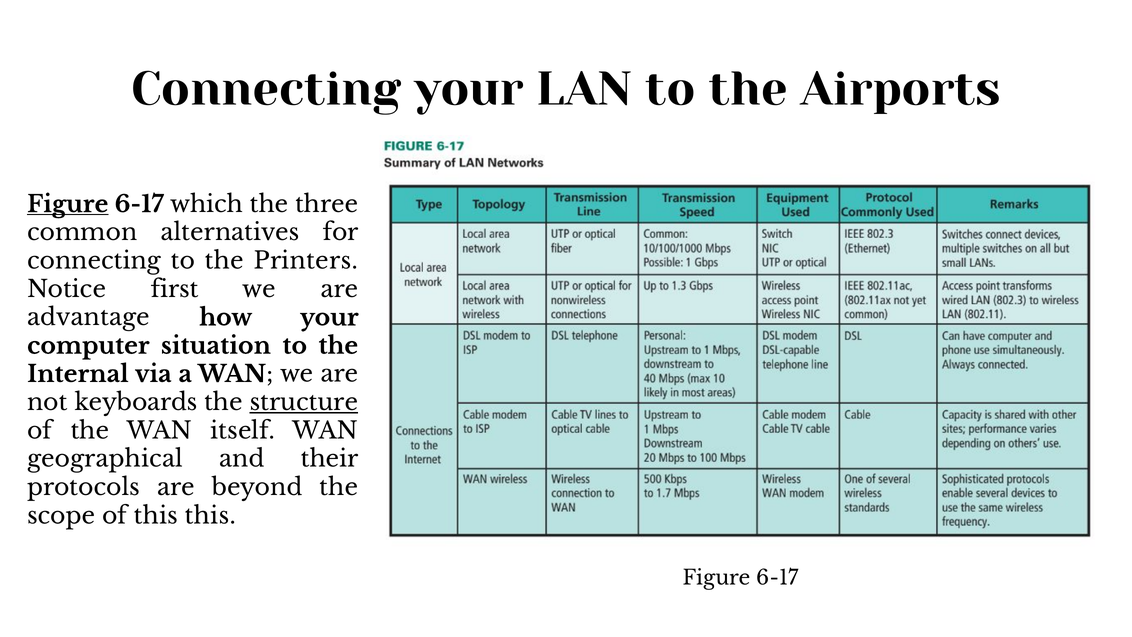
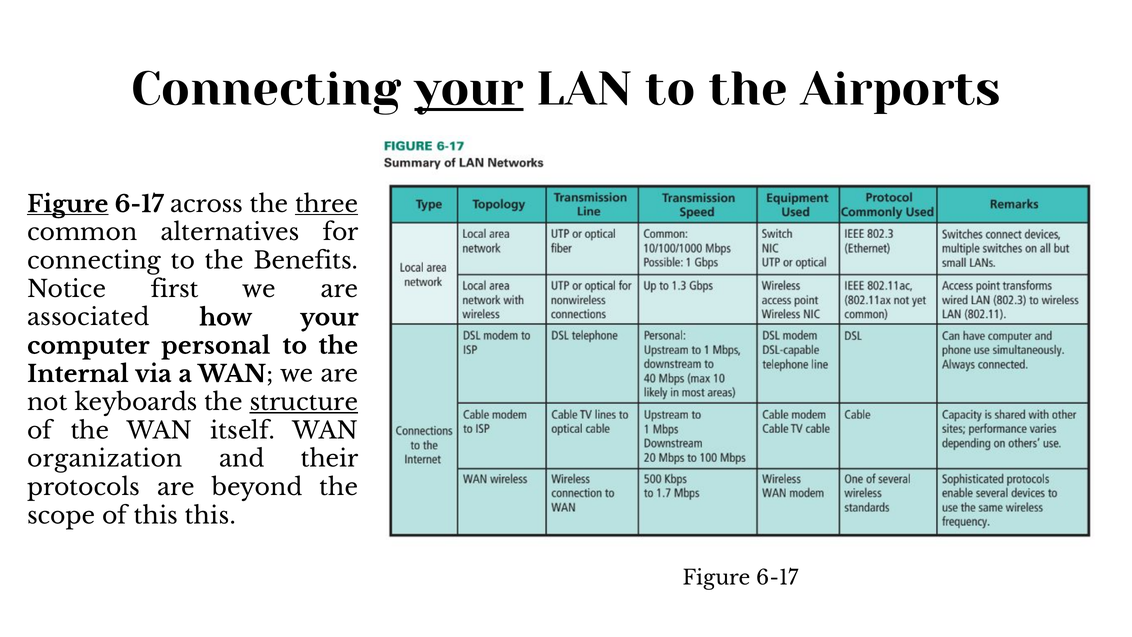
your at (469, 89) underline: none -> present
which: which -> across
three underline: none -> present
Printers: Printers -> Benefits
advantage: advantage -> associated
situation: situation -> personal
geographical: geographical -> organization
